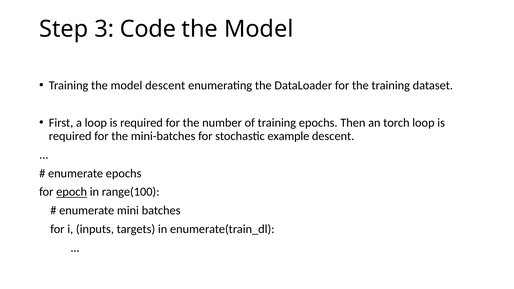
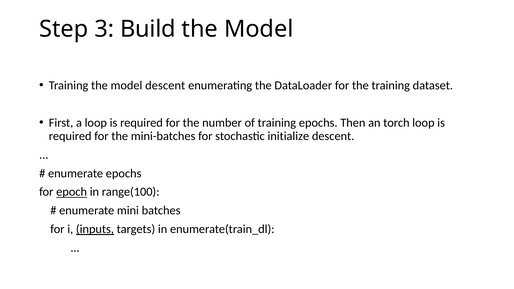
Code: Code -> Build
example: example -> initialize
inputs underline: none -> present
